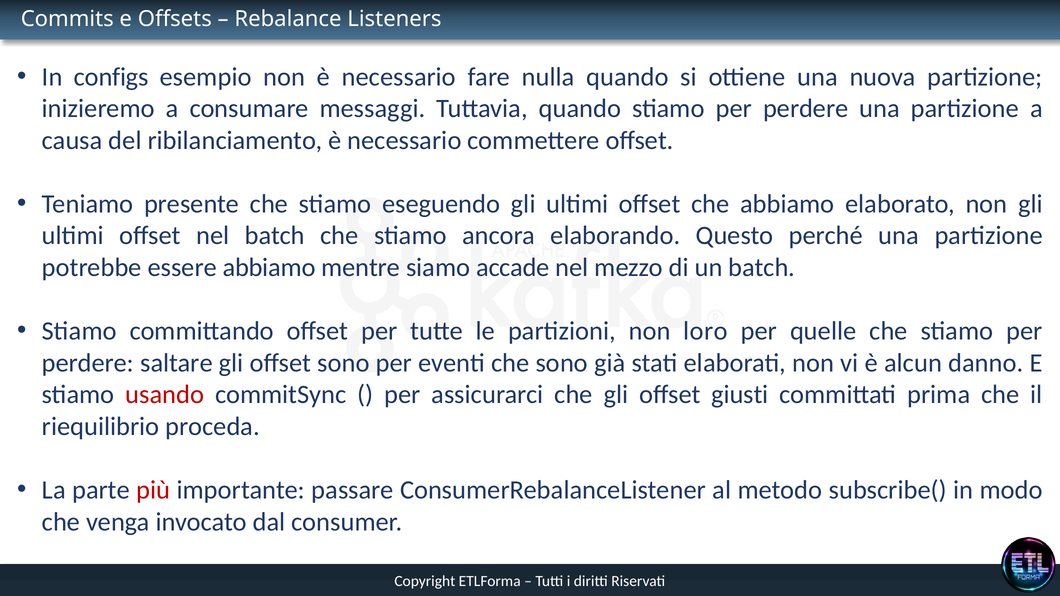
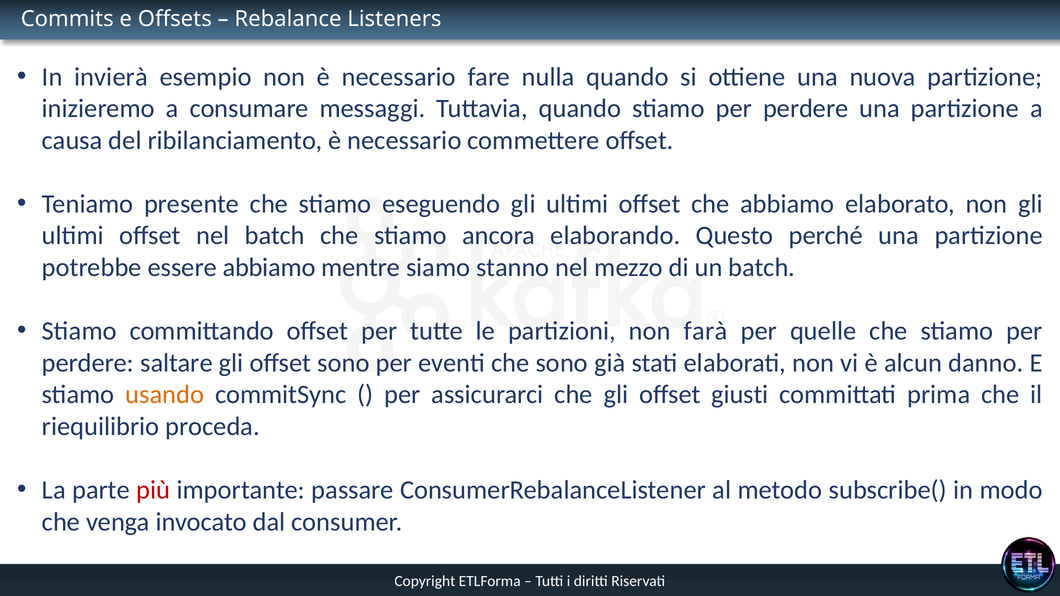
configs: configs -> invierà
accade: accade -> stanno
loro: loro -> farà
usando colour: red -> orange
